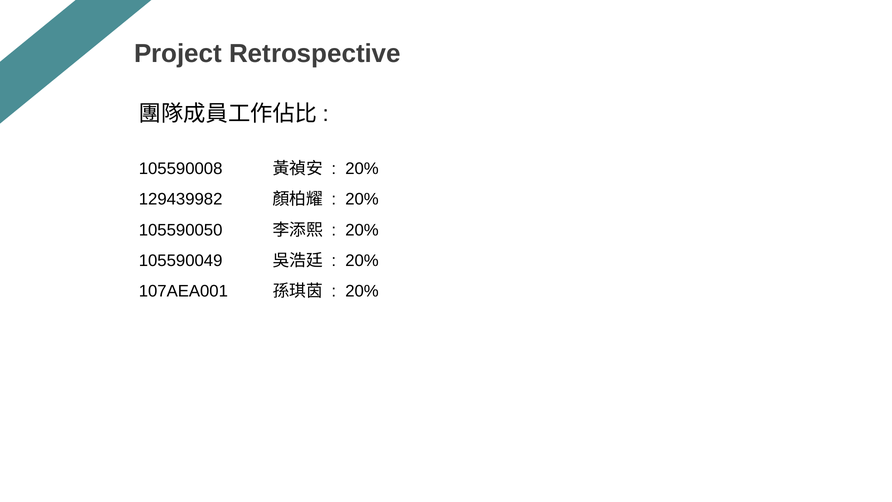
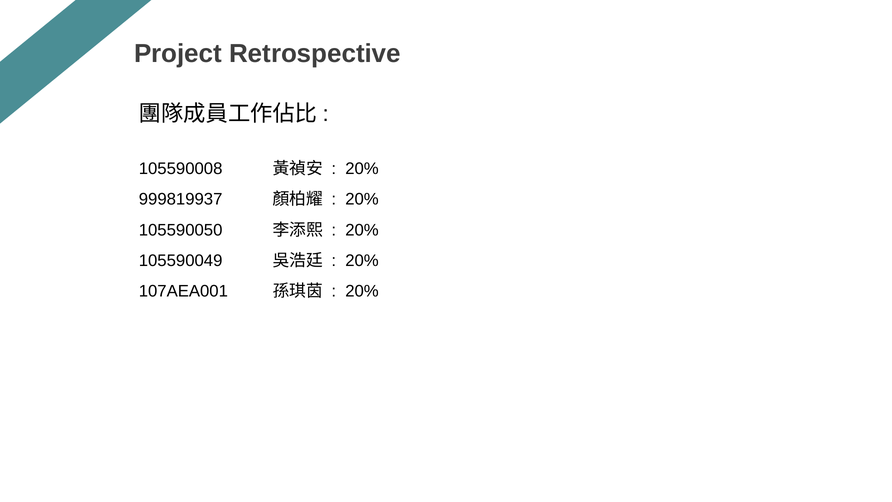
129439982: 129439982 -> 999819937
